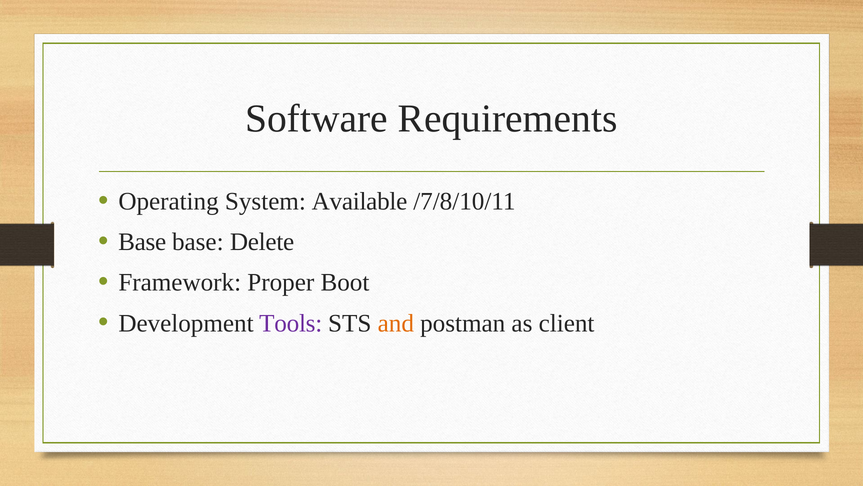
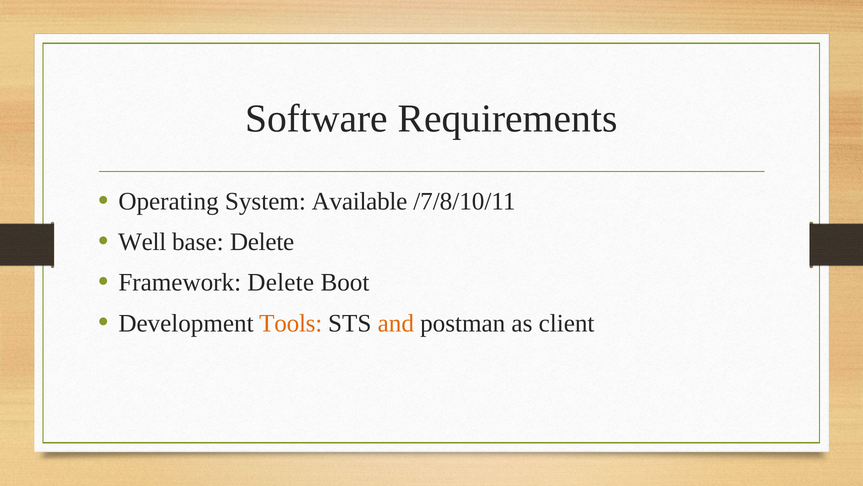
Base at (142, 242): Base -> Well
Framework Proper: Proper -> Delete
Tools colour: purple -> orange
